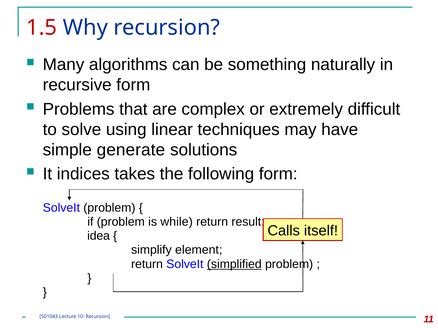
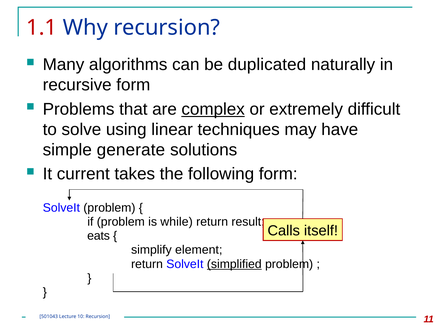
1.5: 1.5 -> 1.1
something: something -> duplicated
complex underline: none -> present
indices: indices -> current
idea: idea -> eats
